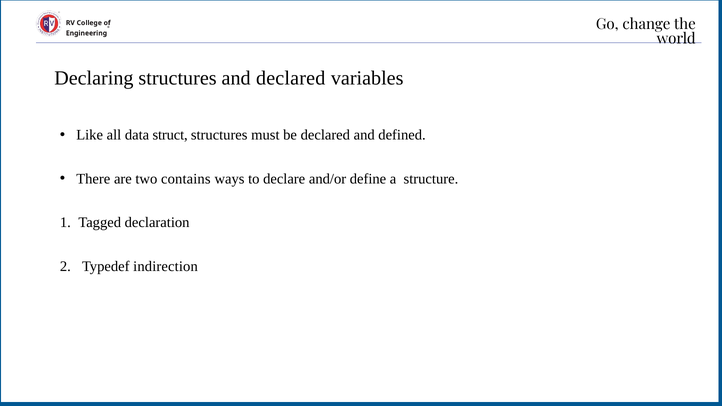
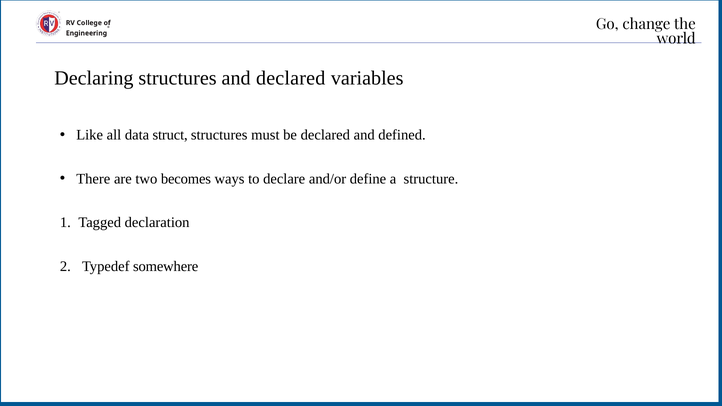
contains: contains -> becomes
indirection: indirection -> somewhere
